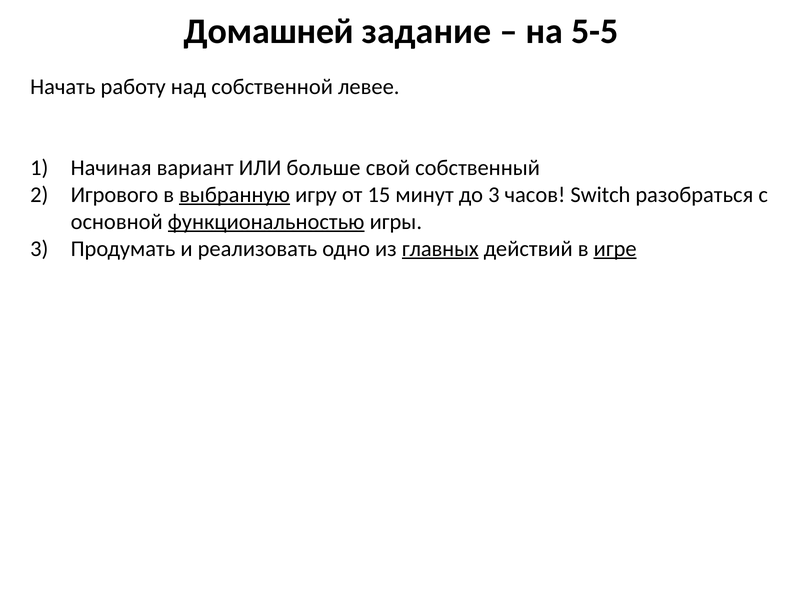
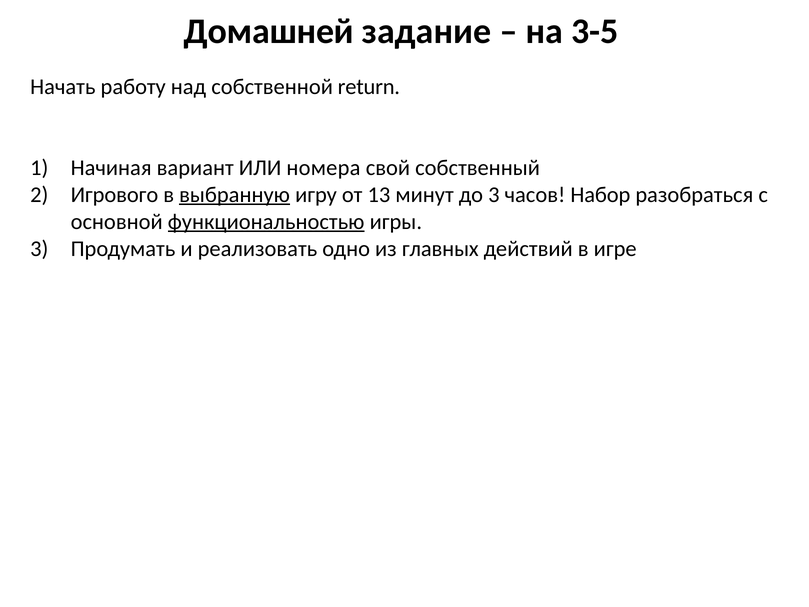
5-5: 5-5 -> 3-5
левее: левее -> return
больше: больше -> номера
15: 15 -> 13
Switch: Switch -> Набор
главных underline: present -> none
игре underline: present -> none
